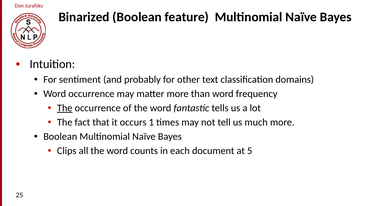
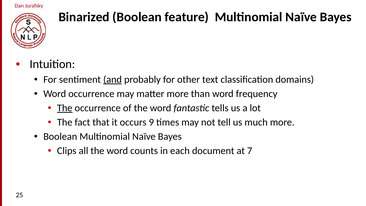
and underline: none -> present
1: 1 -> 9
5: 5 -> 7
